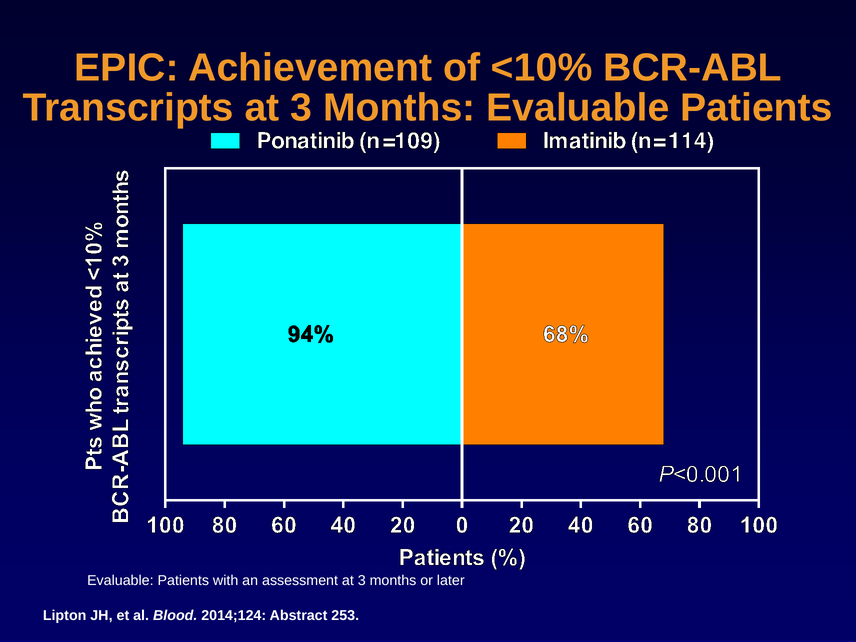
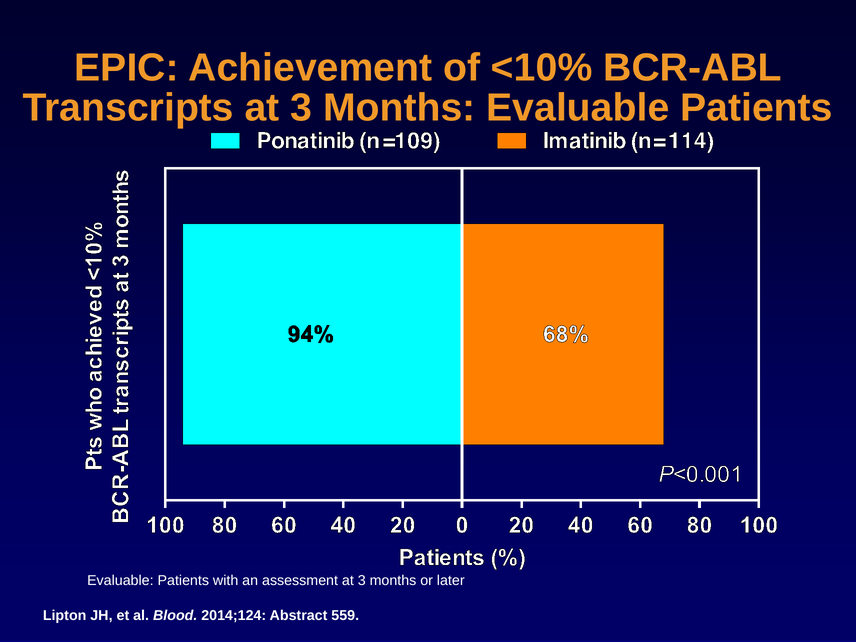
253: 253 -> 559
